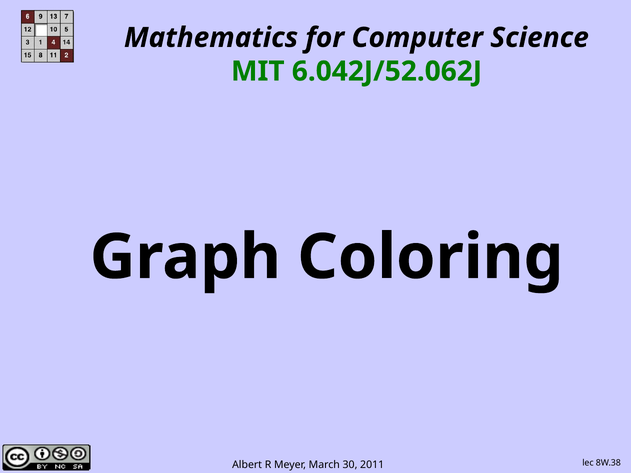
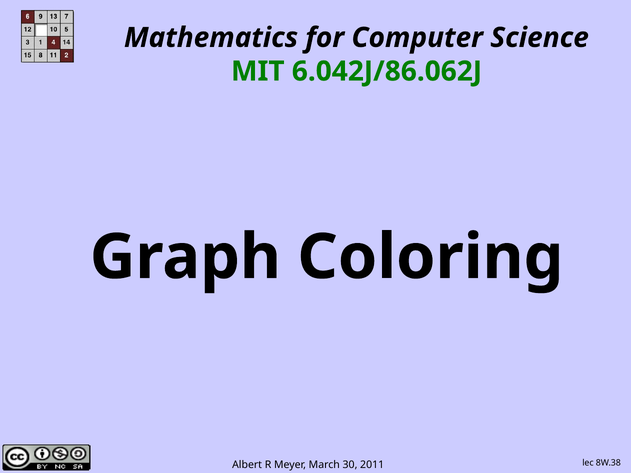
6.042J/52.062J: 6.042J/52.062J -> 6.042J/86.062J
